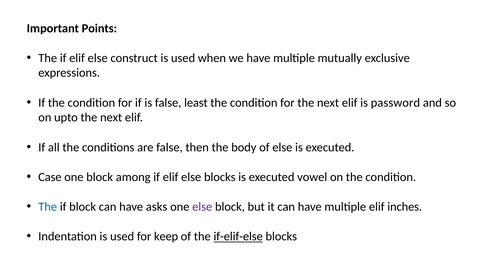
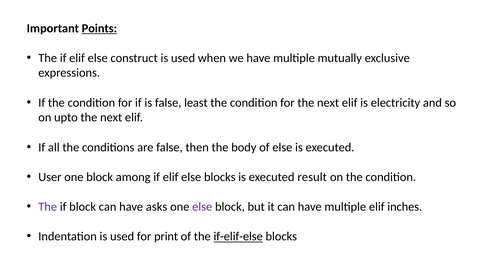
Points underline: none -> present
password: password -> electricity
Case: Case -> User
vowel: vowel -> result
The at (48, 207) colour: blue -> purple
keep: keep -> print
